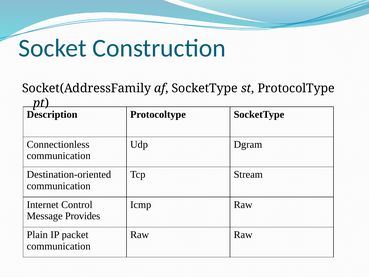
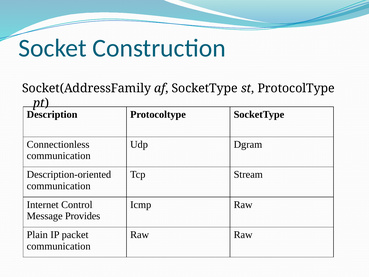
Destination-oriented: Destination-oriented -> Description-oriented
